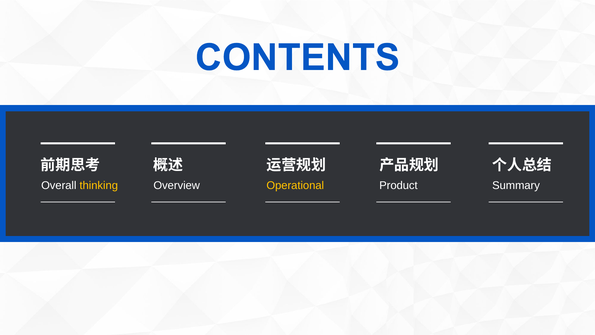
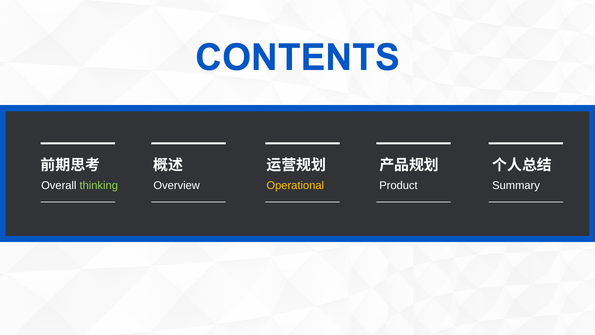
thinking colour: yellow -> light green
